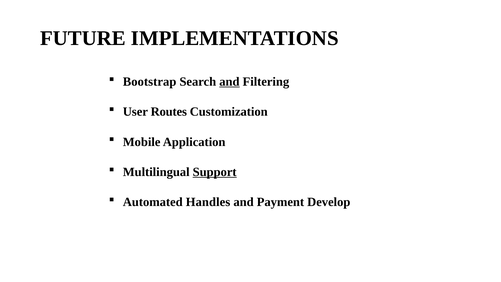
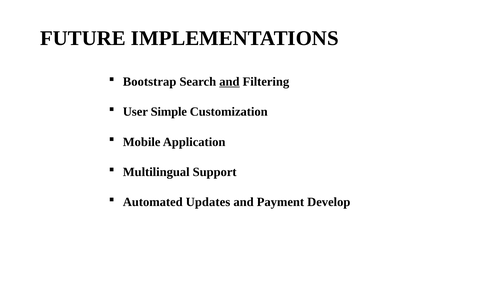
Routes: Routes -> Simple
Support underline: present -> none
Handles: Handles -> Updates
